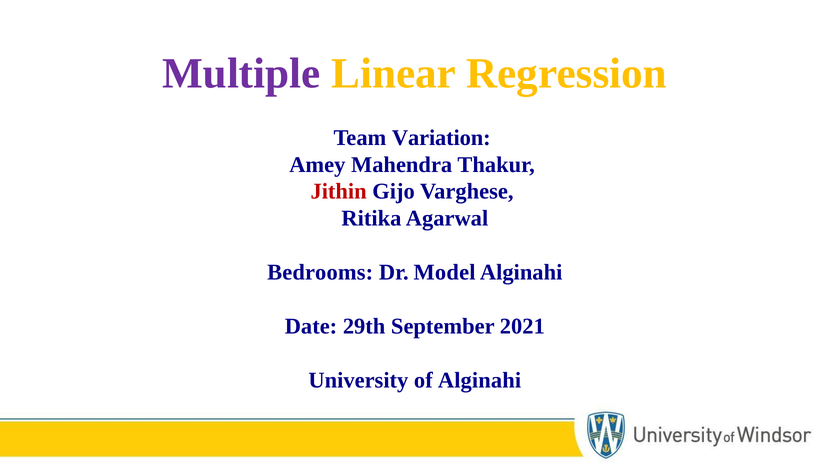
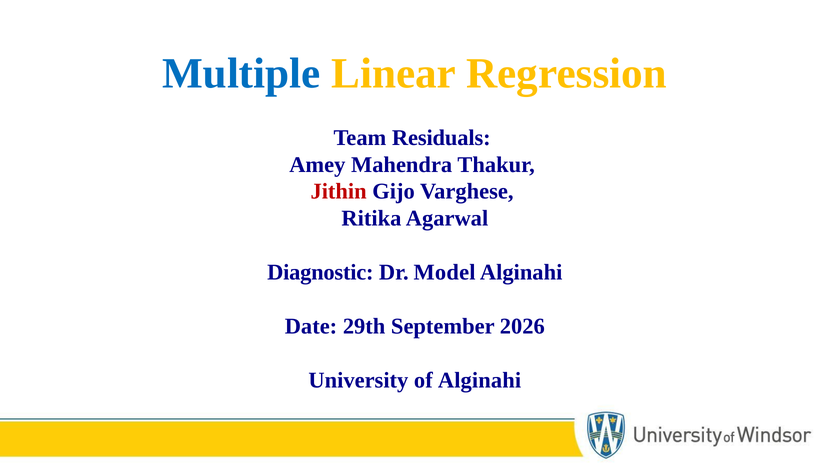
Multiple colour: purple -> blue
Variation: Variation -> Residuals
Bedrooms: Bedrooms -> Diagnostic
2021: 2021 -> 2026
